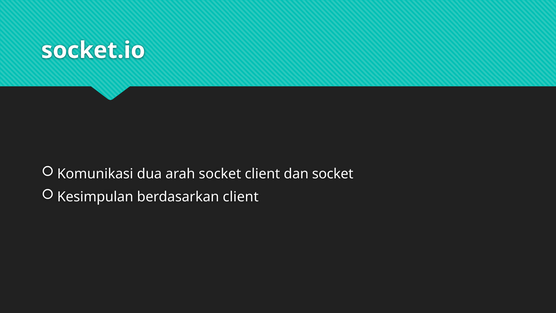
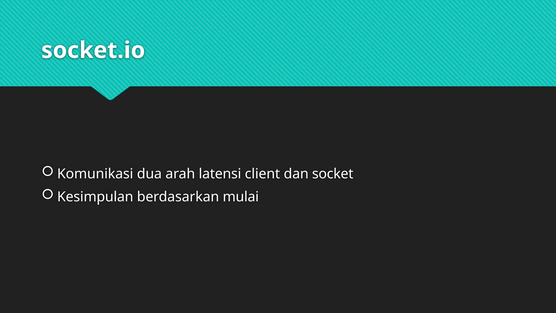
arah socket: socket -> latensi
berdasarkan client: client -> mulai
